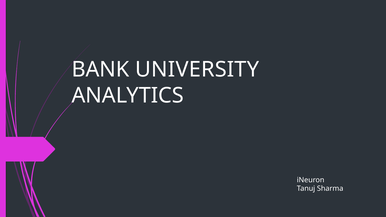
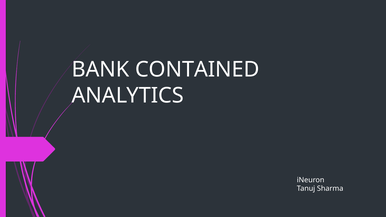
UNIVERSITY: UNIVERSITY -> CONTAINED
